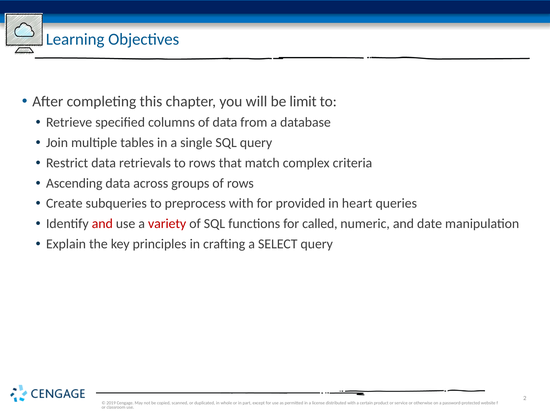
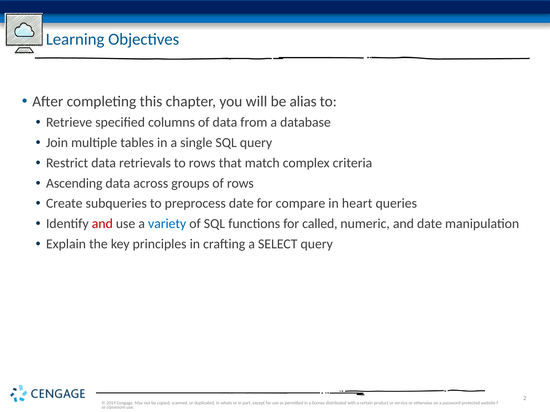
limit: limit -> alias
preprocess with: with -> date
provided: provided -> compare
variety colour: red -> blue
